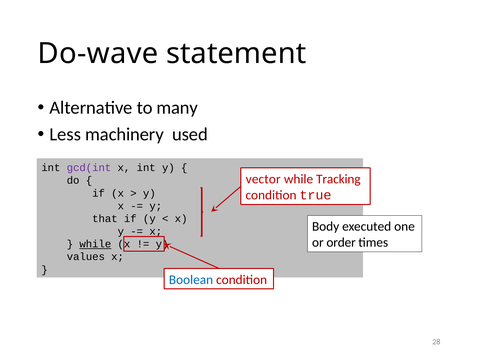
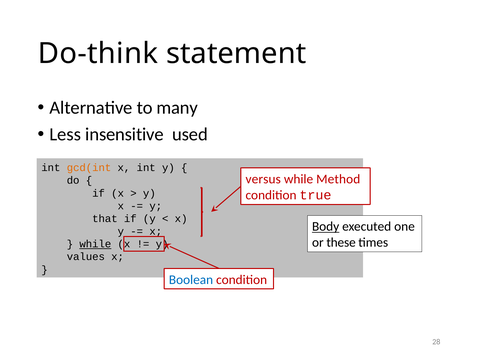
Do-wave: Do-wave -> Do-think
machinery: machinery -> insensitive
gcd(int colour: purple -> orange
vector: vector -> versus
Tracking: Tracking -> Method
Body underline: none -> present
order: order -> these
